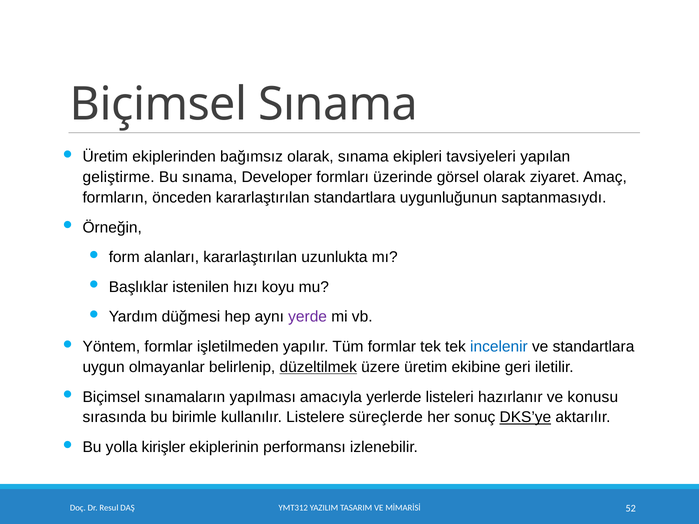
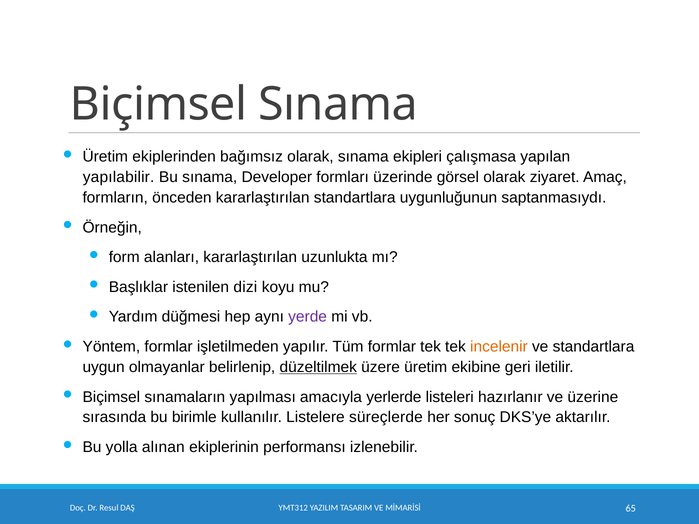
tavsiyeleri: tavsiyeleri -> çalışmasa
geliştirme: geliştirme -> yapılabilir
hızı: hızı -> dizi
incelenir colour: blue -> orange
konusu: konusu -> üzerine
DKS’ye underline: present -> none
kirişler: kirişler -> alınan
52: 52 -> 65
